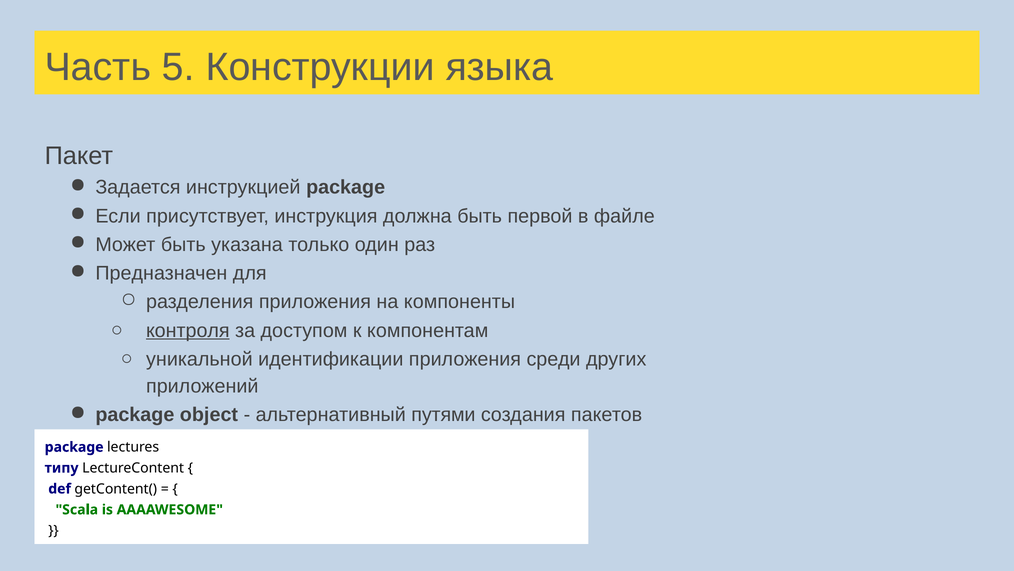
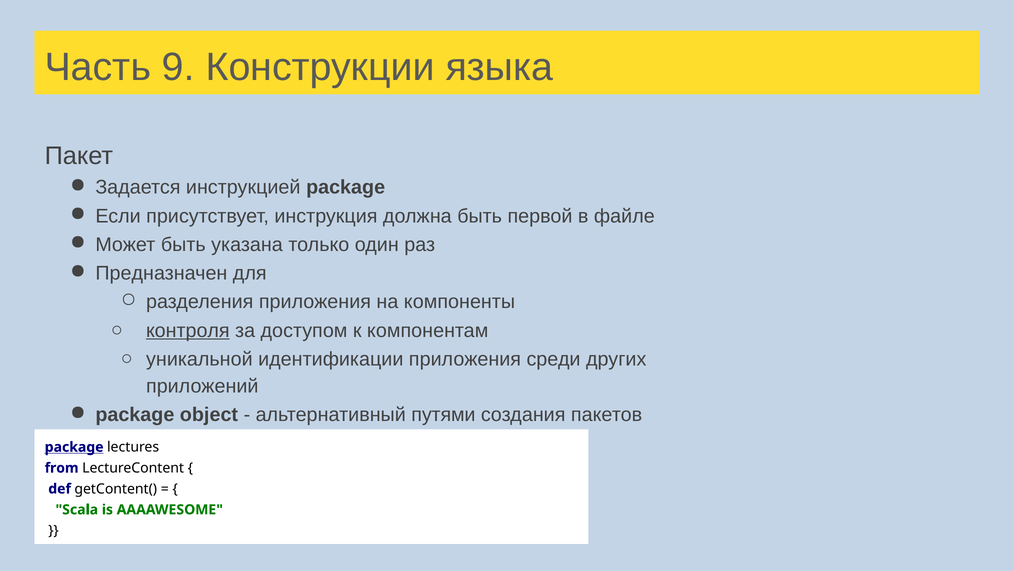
5: 5 -> 9
package at (74, 447) underline: none -> present
типу: типу -> from
